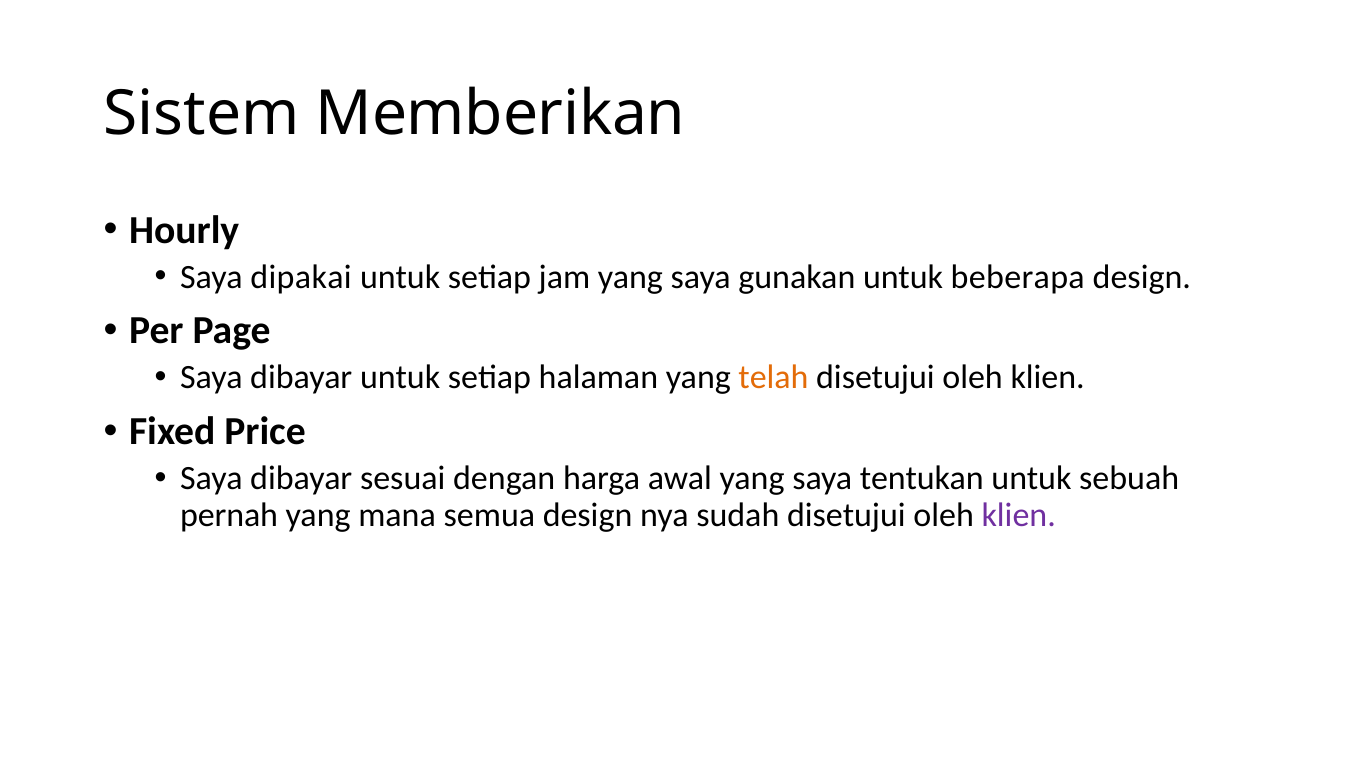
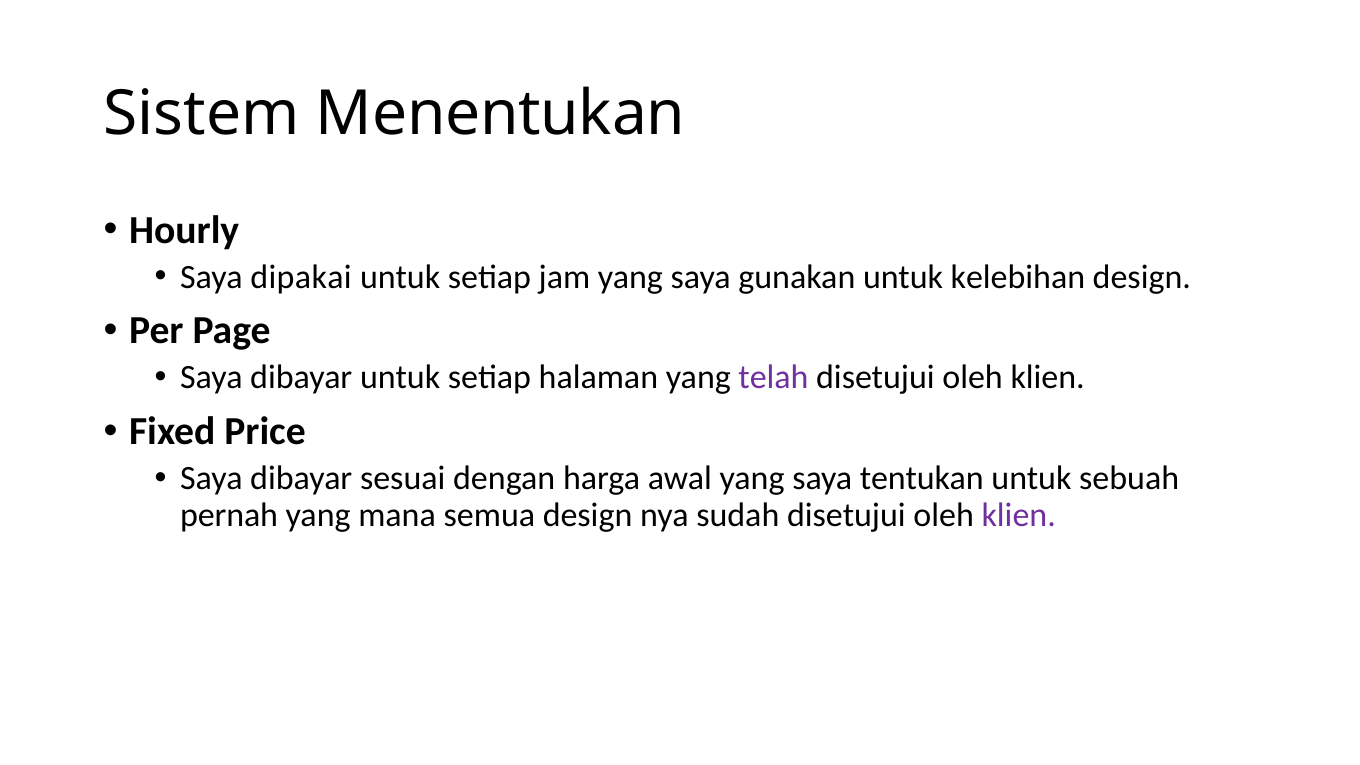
Memberikan: Memberikan -> Menentukan
beberapa: beberapa -> kelebihan
telah colour: orange -> purple
